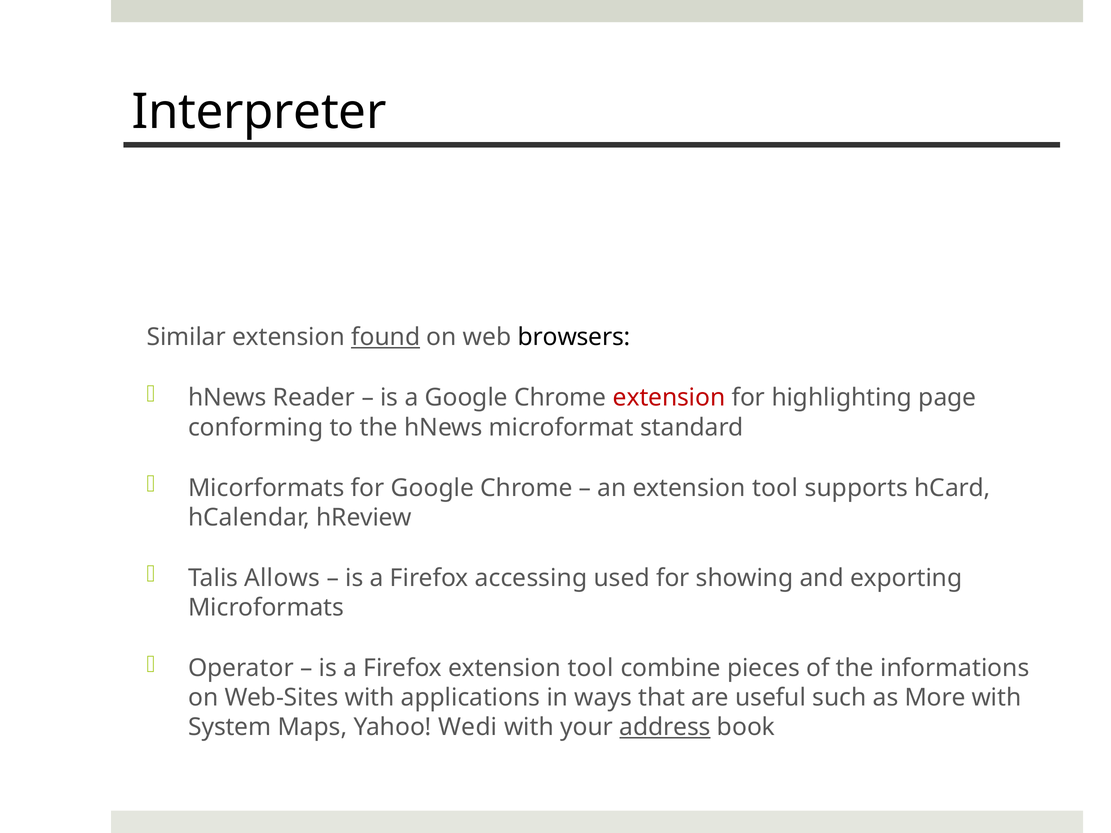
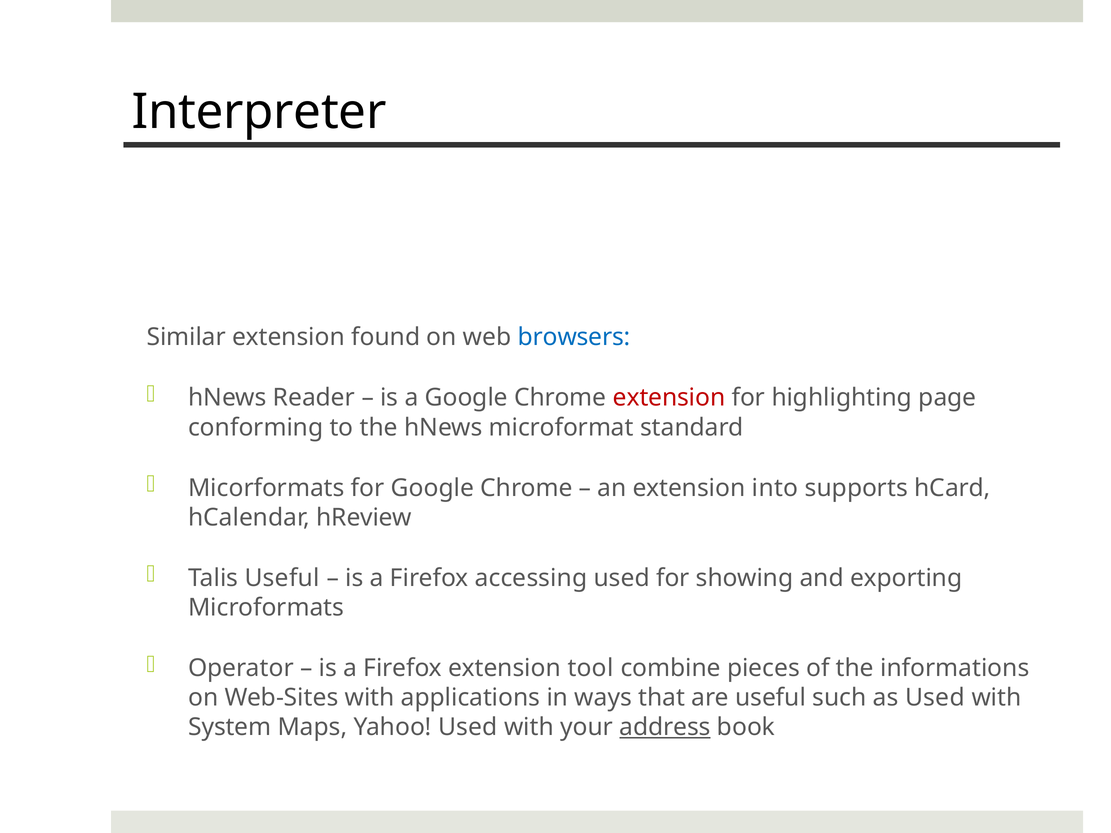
found underline: present -> none
browsers colour: black -> blue
an extension tool: tool -> into
Talis Allows: Allows -> Useful
as More: More -> Used
Yahoo Wedi: Wedi -> Used
